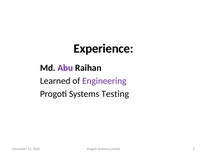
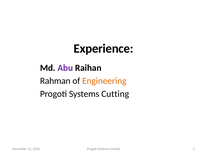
Learned: Learned -> Rahman
Engineering colour: purple -> orange
Testing: Testing -> Cutting
